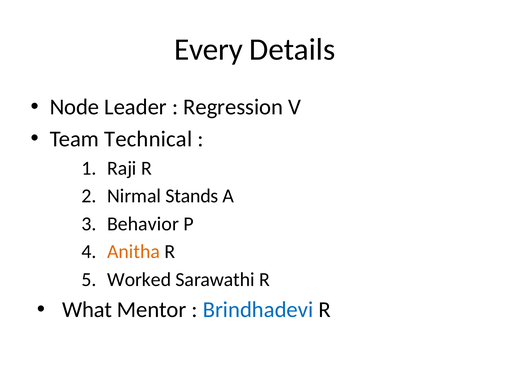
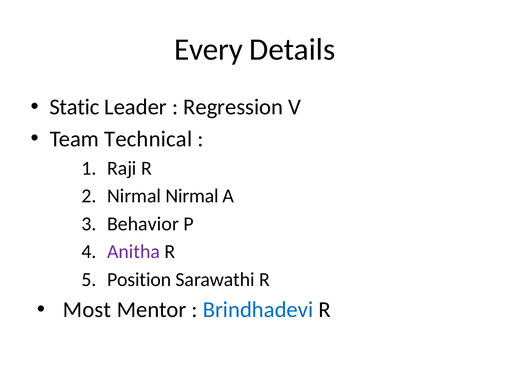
Node: Node -> Static
Nirmal Stands: Stands -> Nirmal
Anitha colour: orange -> purple
Worked: Worked -> Position
What: What -> Most
